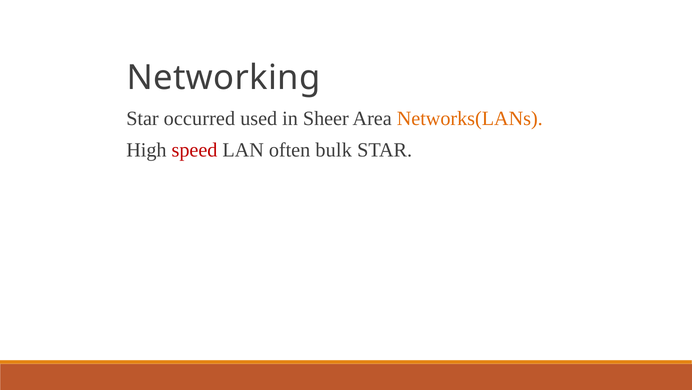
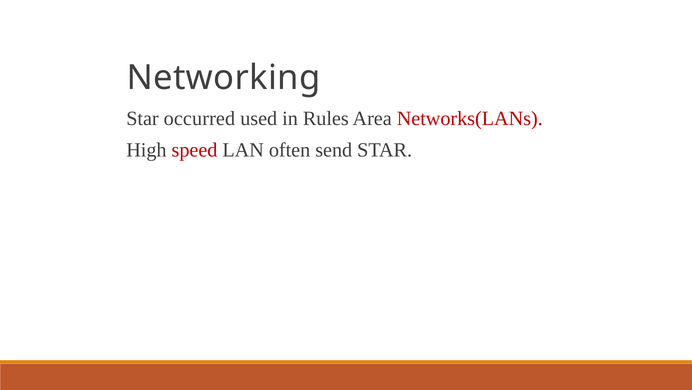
Sheer: Sheer -> Rules
Networks(LANs colour: orange -> red
bulk: bulk -> send
